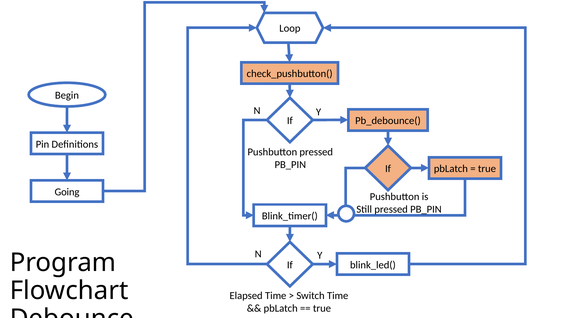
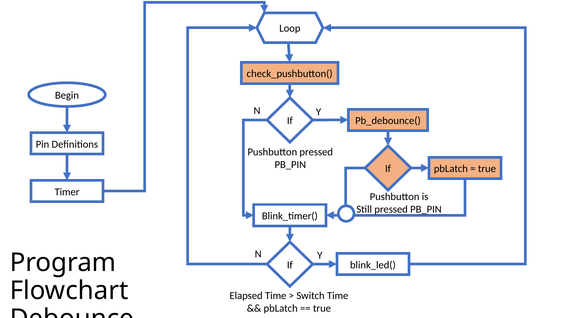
Going: Going -> Timer
